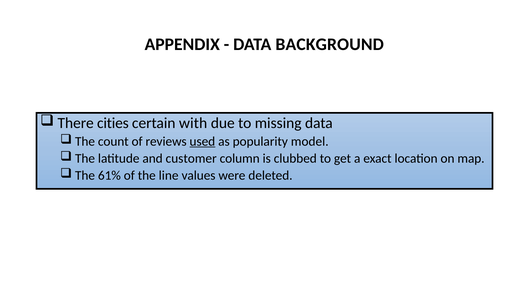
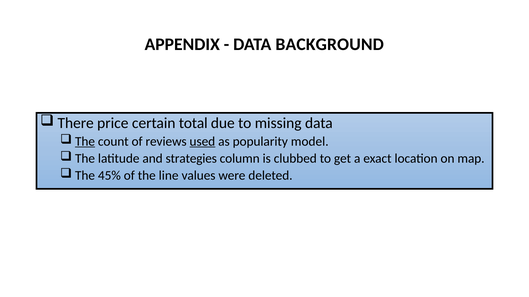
cities: cities -> price
with: with -> total
The at (85, 142) underline: none -> present
customer: customer -> strategies
61%: 61% -> 45%
